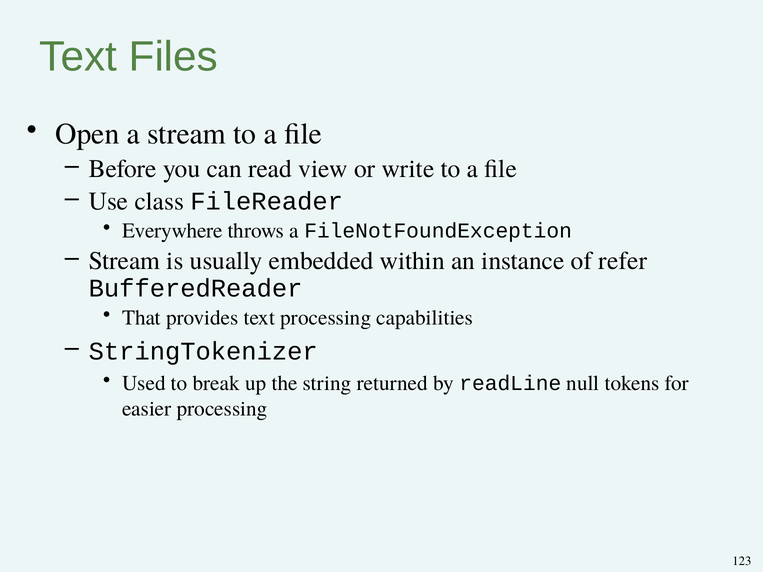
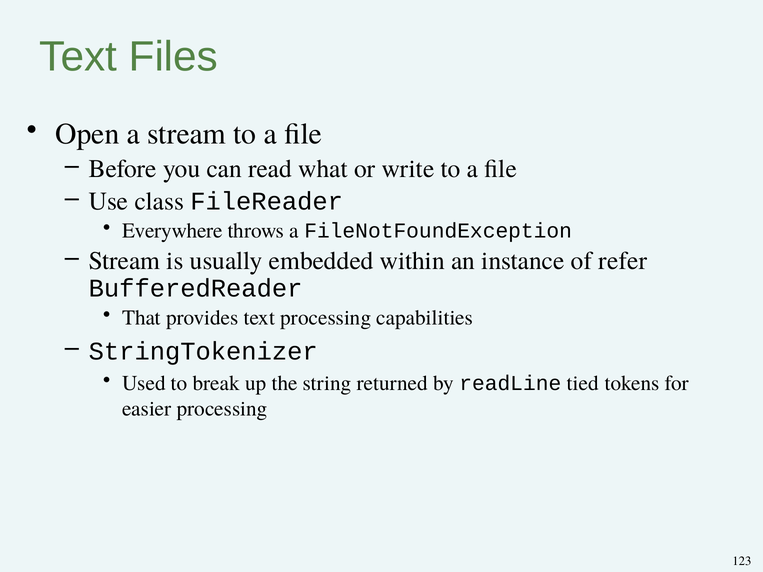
view: view -> what
null: null -> tied
